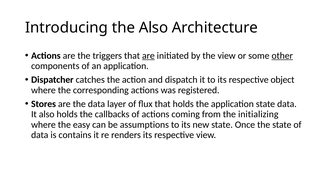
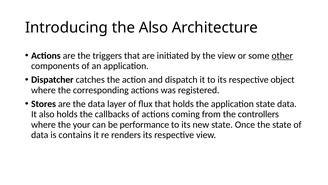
are at (148, 55) underline: present -> none
initializing: initializing -> controllers
easy: easy -> your
assumptions: assumptions -> performance
